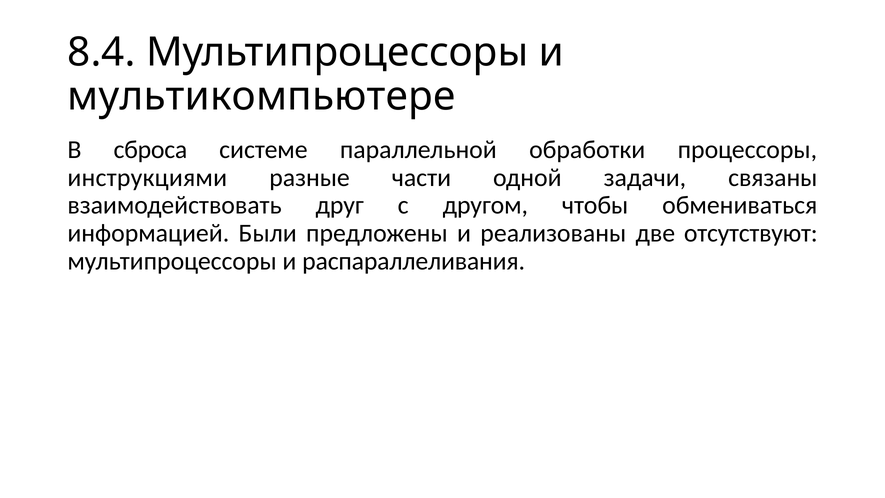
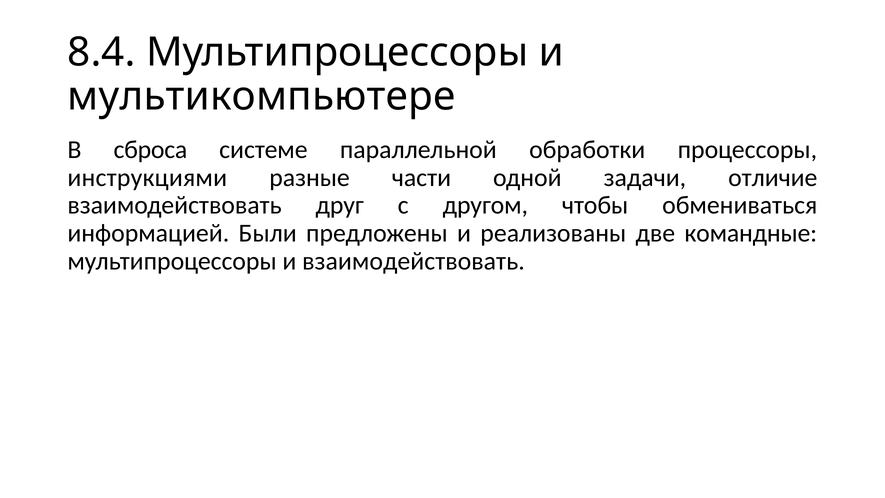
связаны: связаны -> отличие
отсутствуют: отсутствуют -> командные
и распараллеливания: распараллеливания -> взаимодействовать
